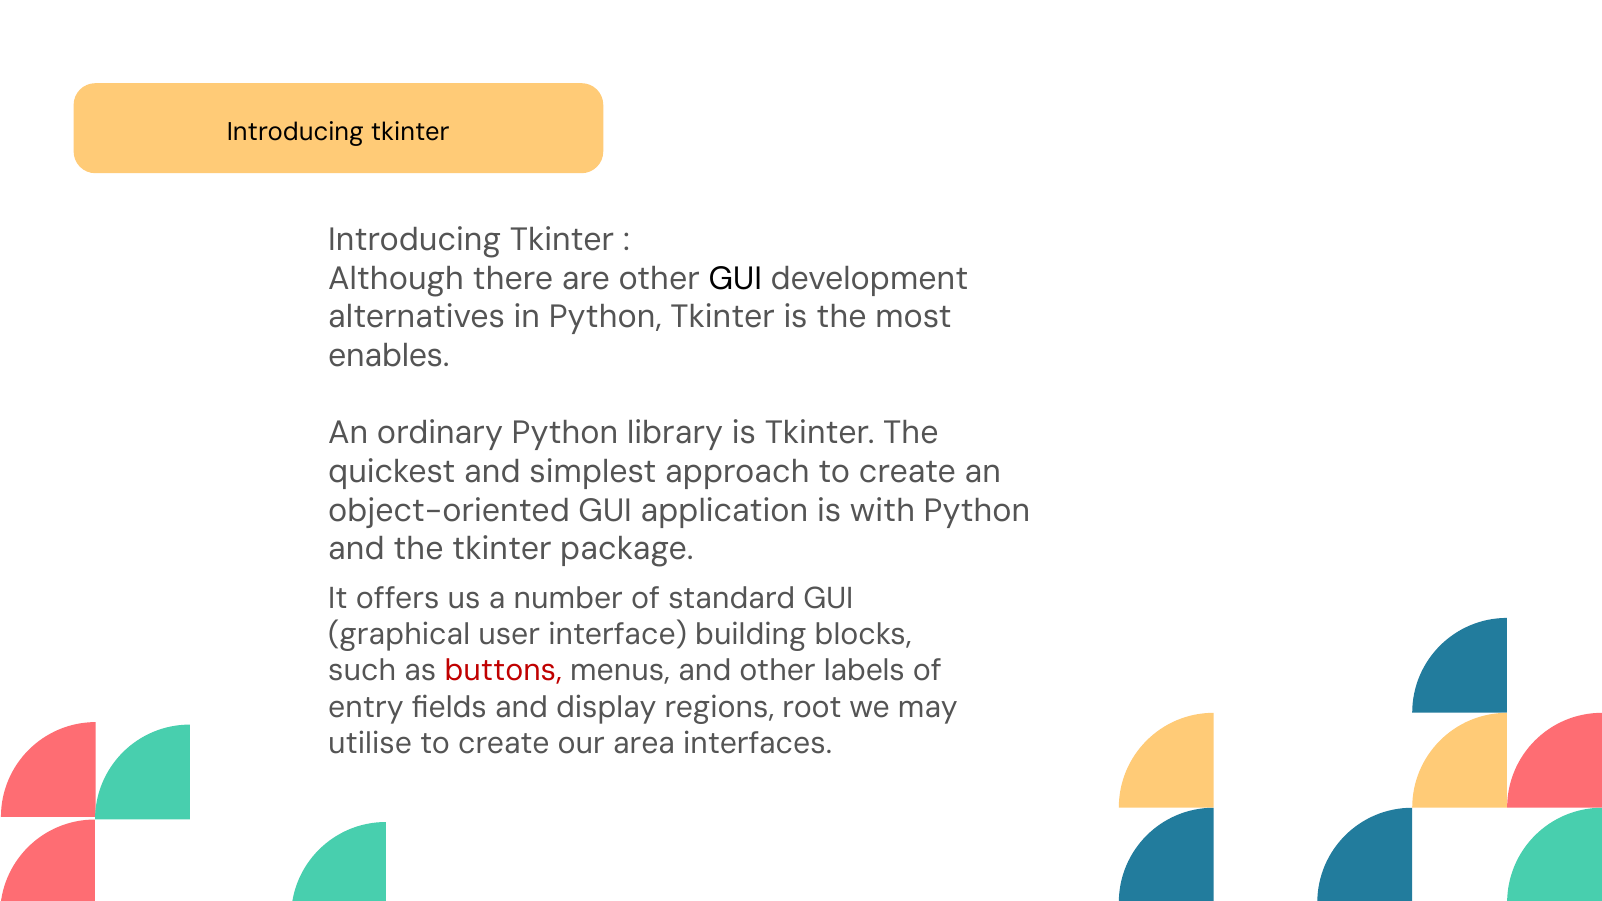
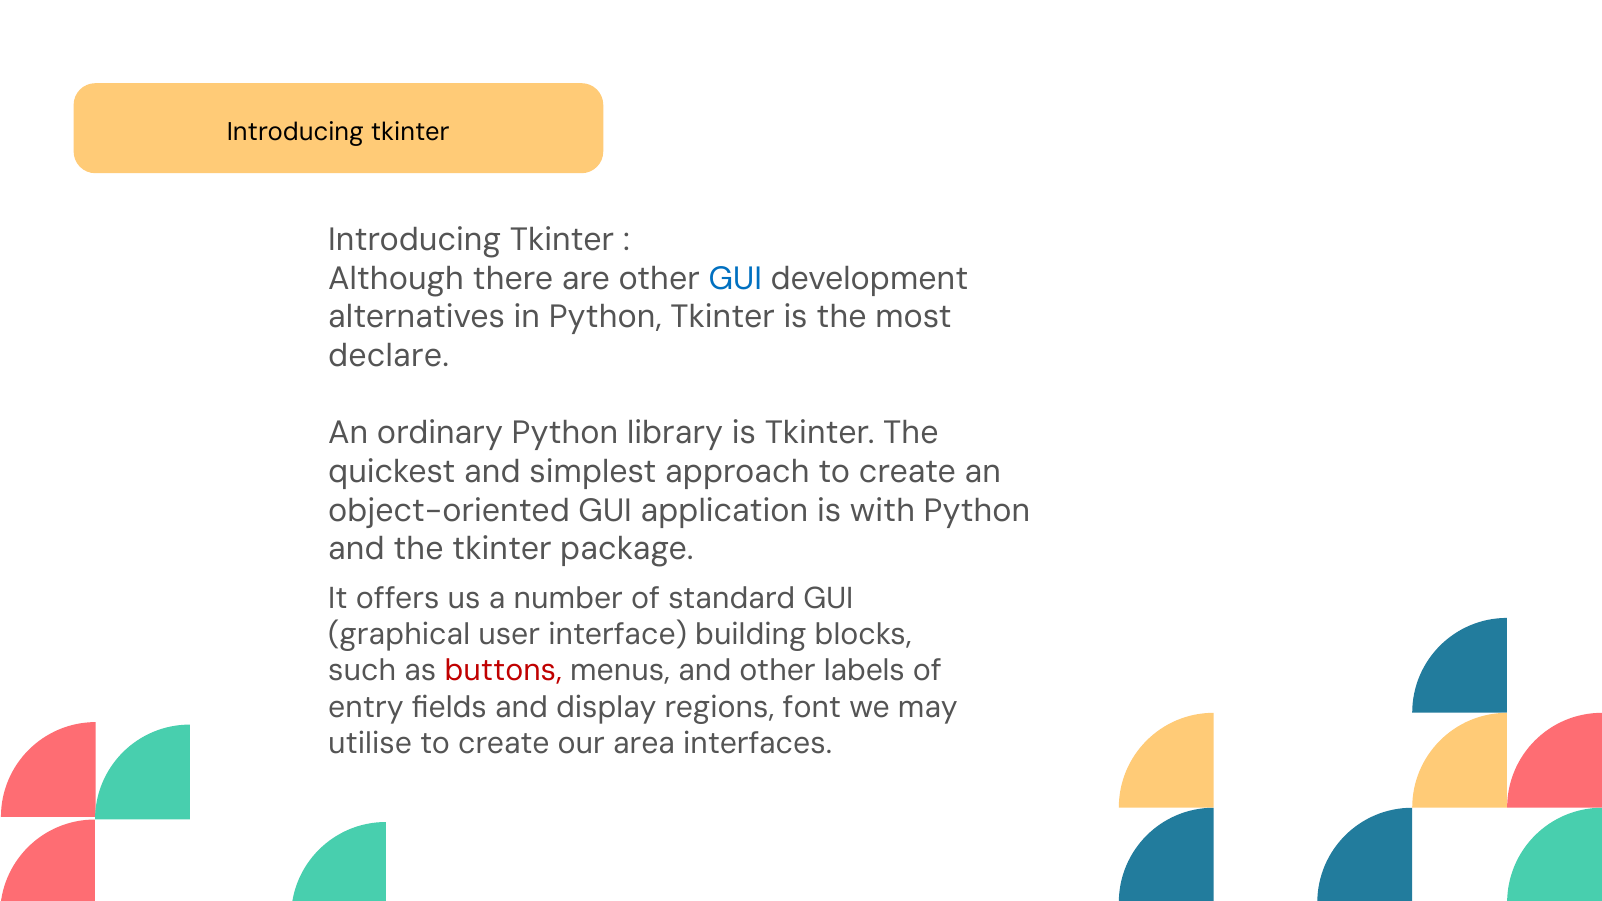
GUI at (735, 279) colour: black -> blue
enables: enables -> declare
root: root -> font
